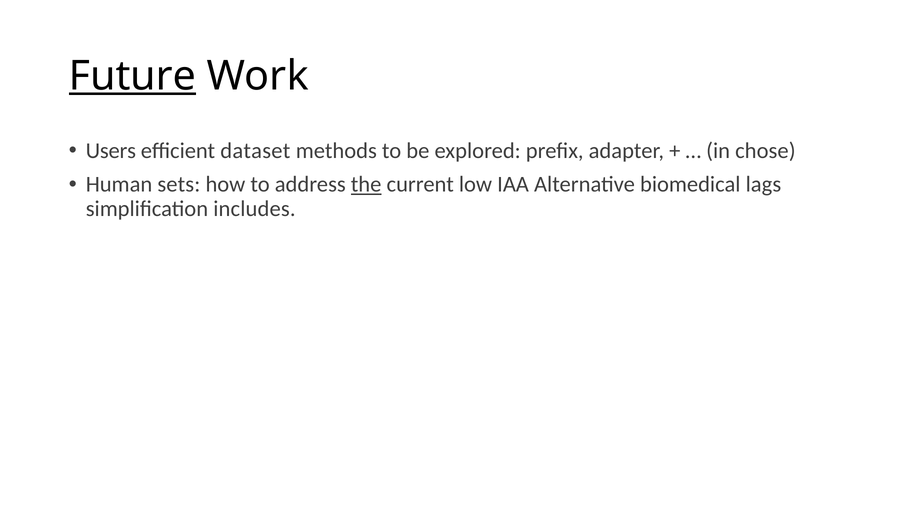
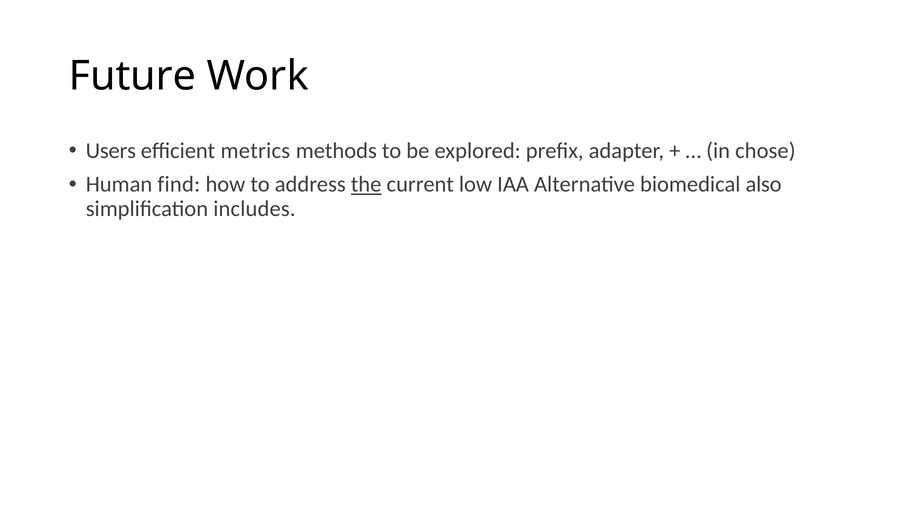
Future underline: present -> none
dataset: dataset -> metrics
sets: sets -> find
lags: lags -> also
